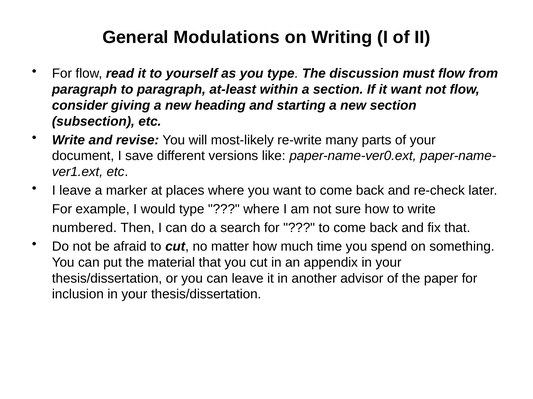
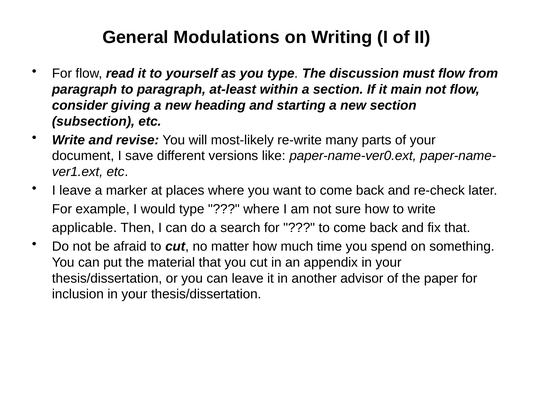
it want: want -> main
numbered: numbered -> applicable
